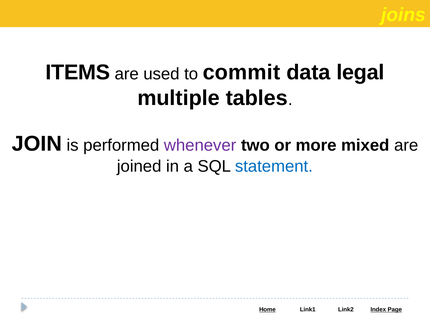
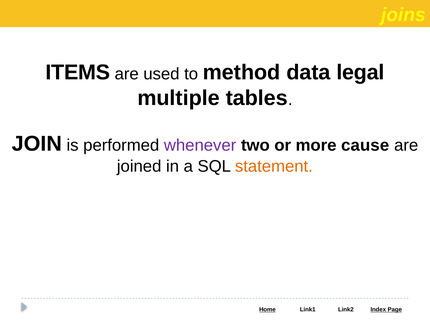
commit: commit -> method
mixed: mixed -> cause
statement colour: blue -> orange
